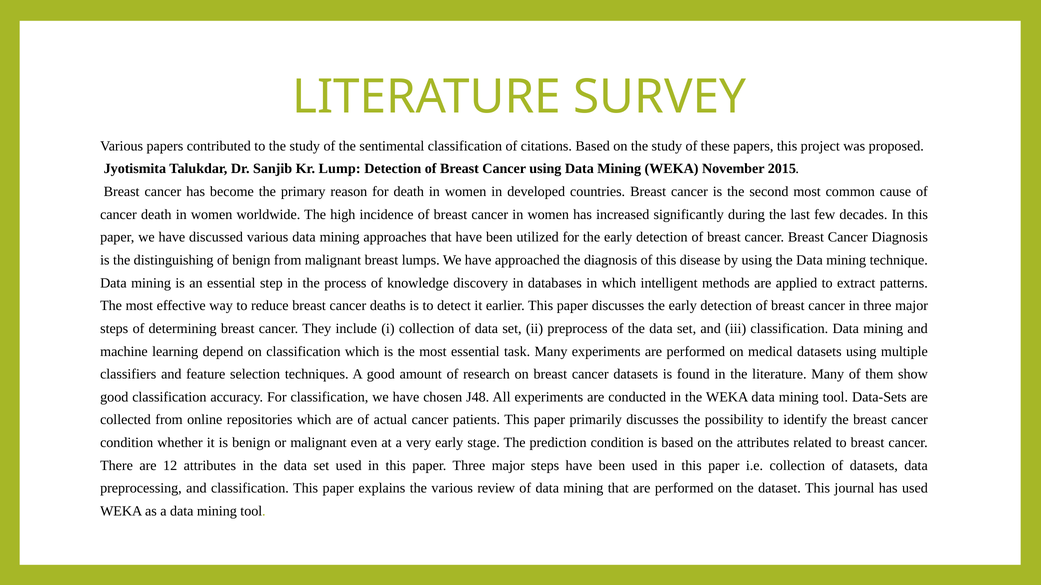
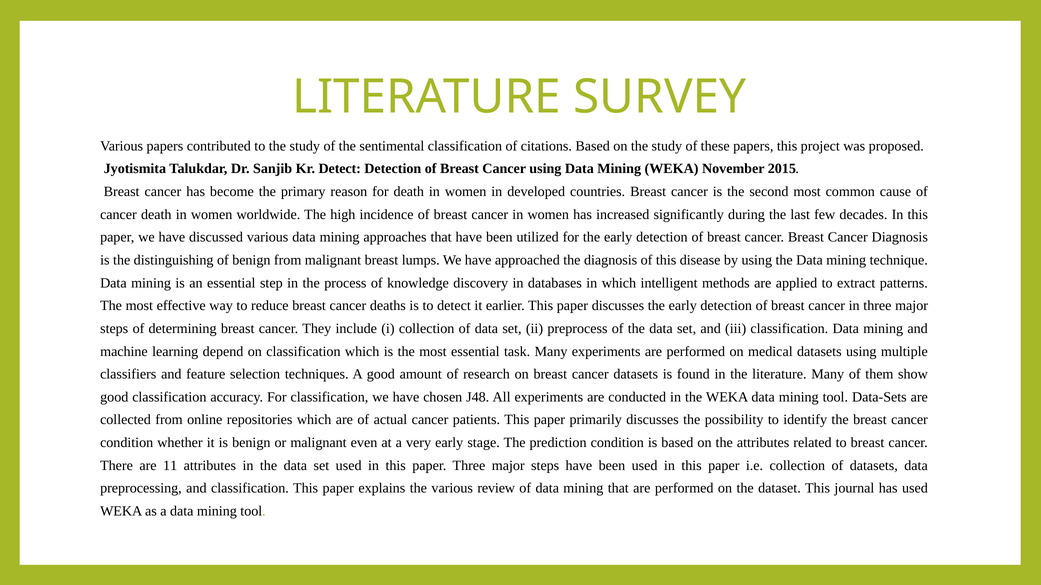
Kr Lump: Lump -> Detect
12: 12 -> 11
